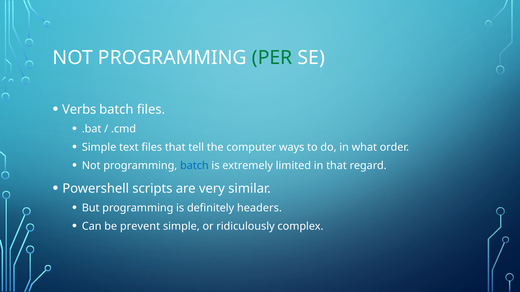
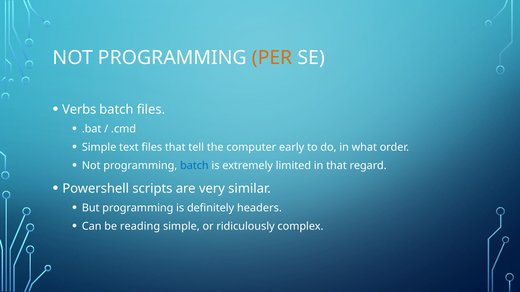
PER colour: green -> orange
ways: ways -> early
prevent: prevent -> reading
